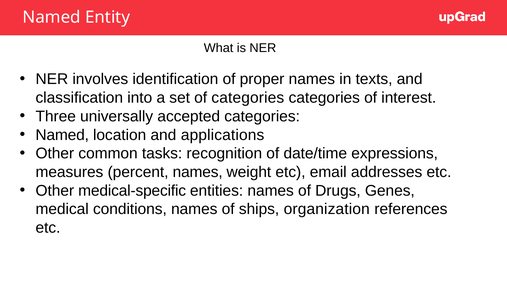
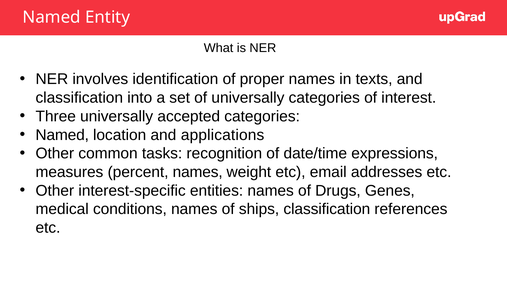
of categories: categories -> universally
medical-specific: medical-specific -> interest-specific
ships organization: organization -> classification
